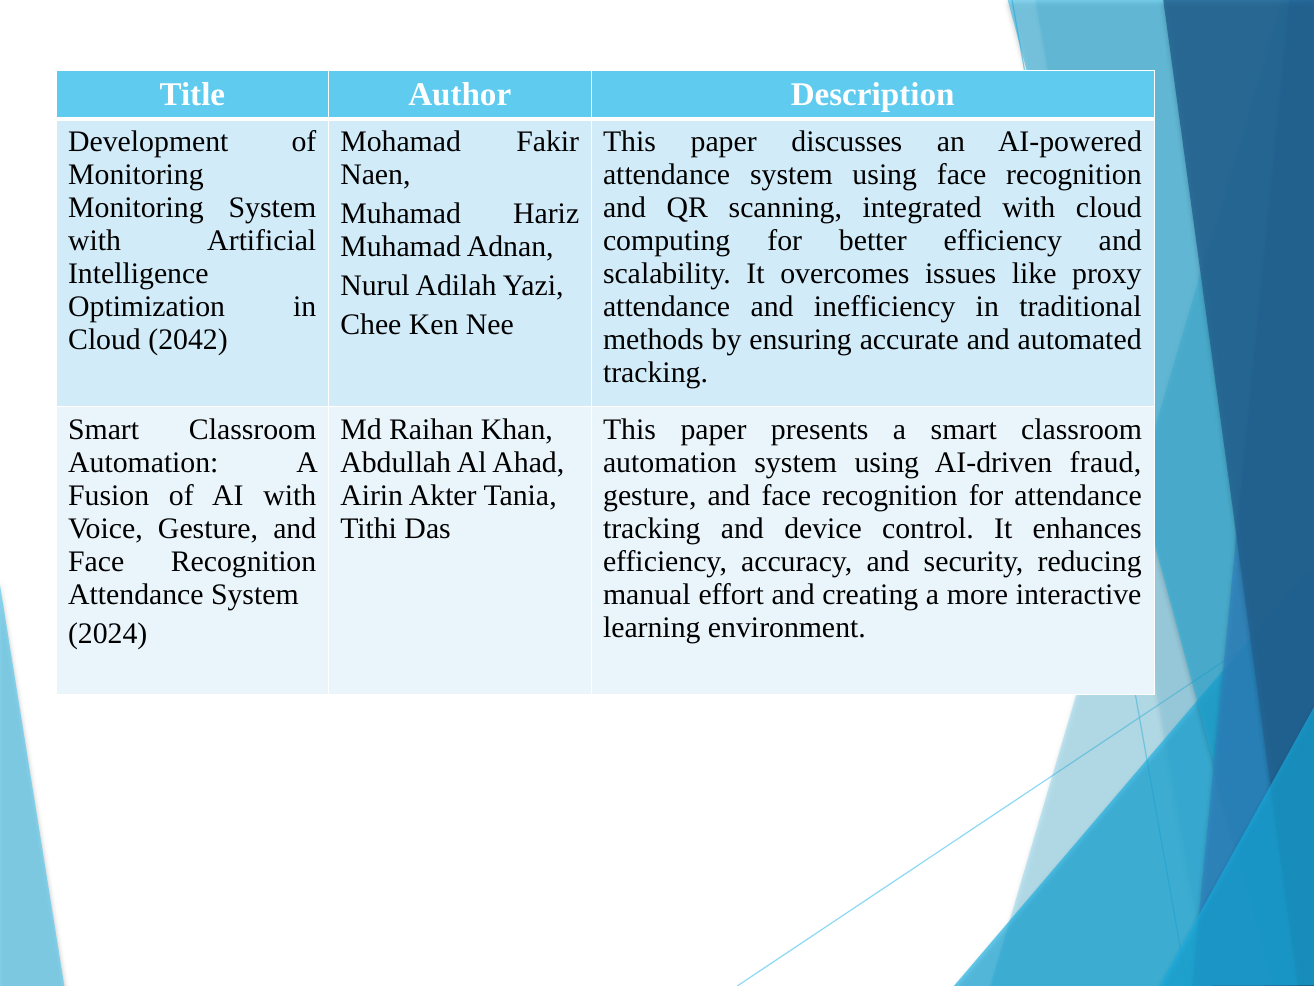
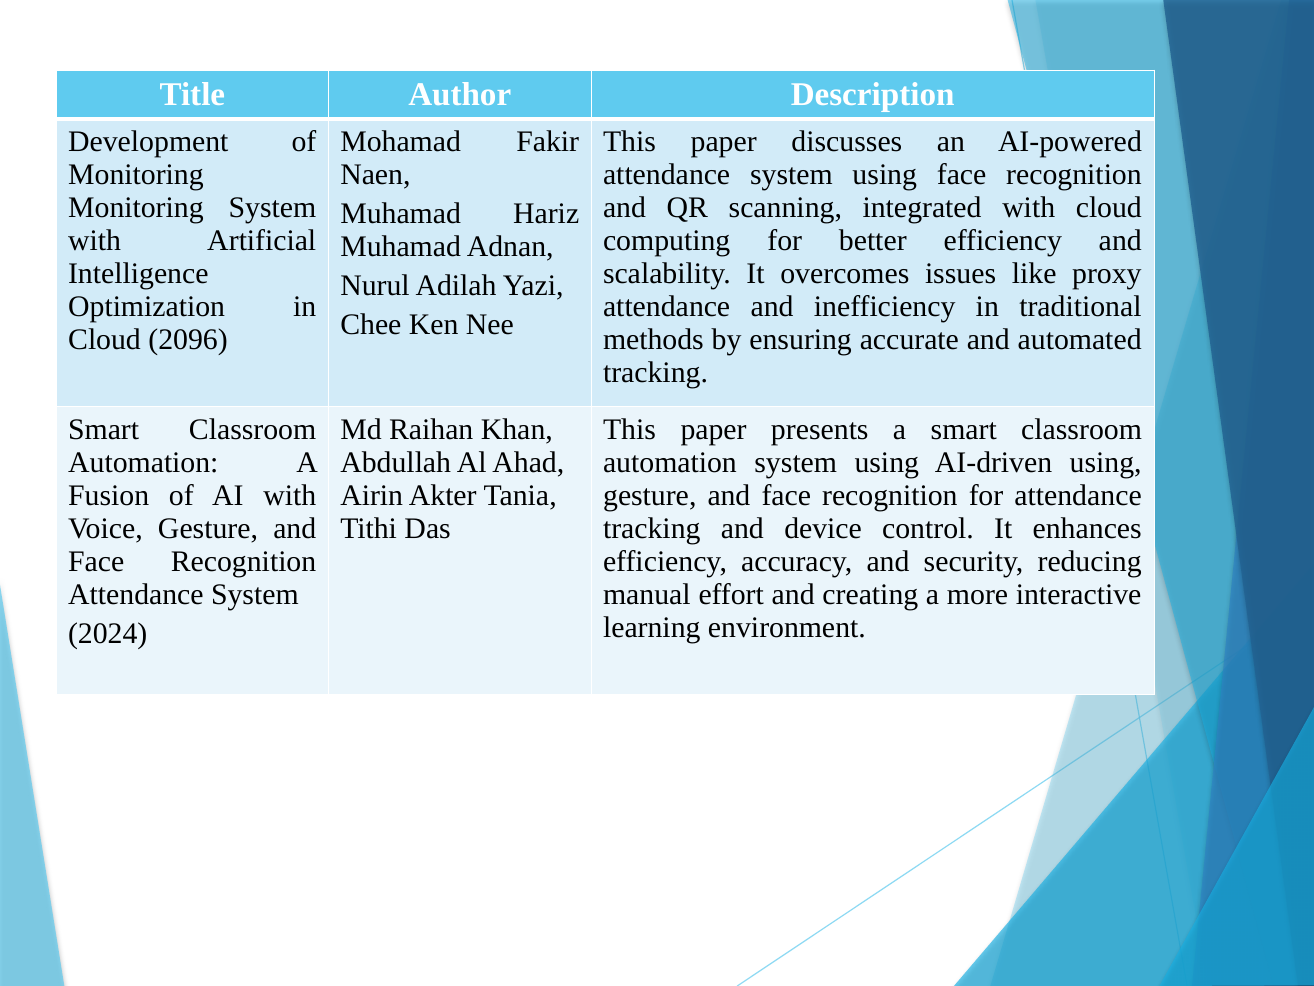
2042: 2042 -> 2096
AI-driven fraud: fraud -> using
